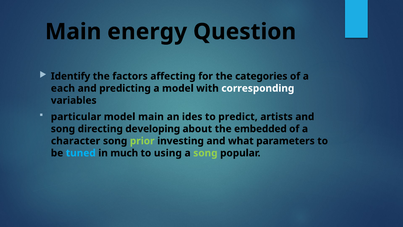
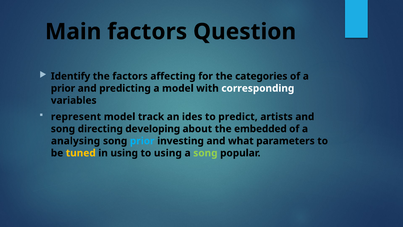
Main energy: energy -> factors
each at (63, 88): each -> prior
particular: particular -> represent
model main: main -> track
character: character -> analysing
prior at (142, 141) colour: light green -> light blue
tuned colour: light blue -> yellow
in much: much -> using
